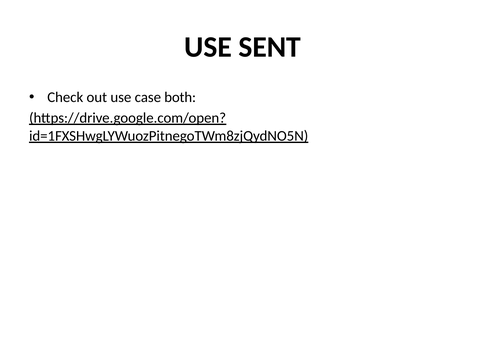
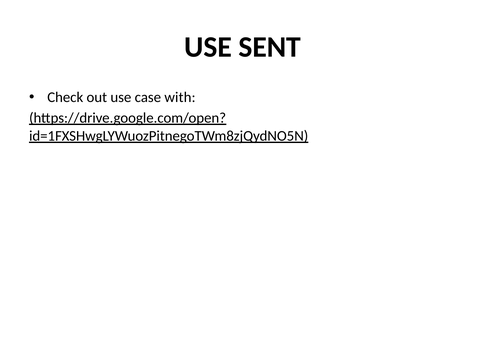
both: both -> with
